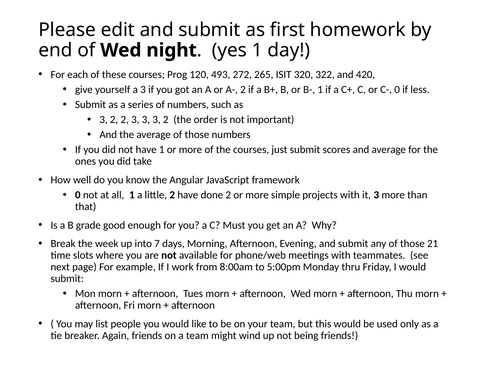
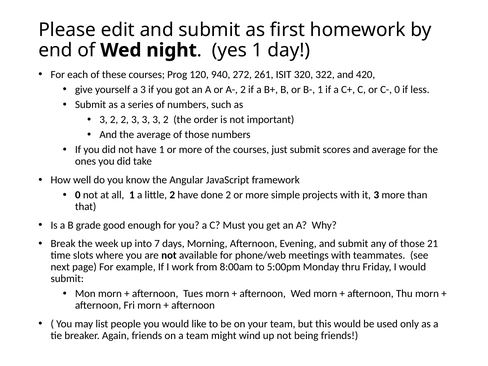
493: 493 -> 940
265: 265 -> 261
